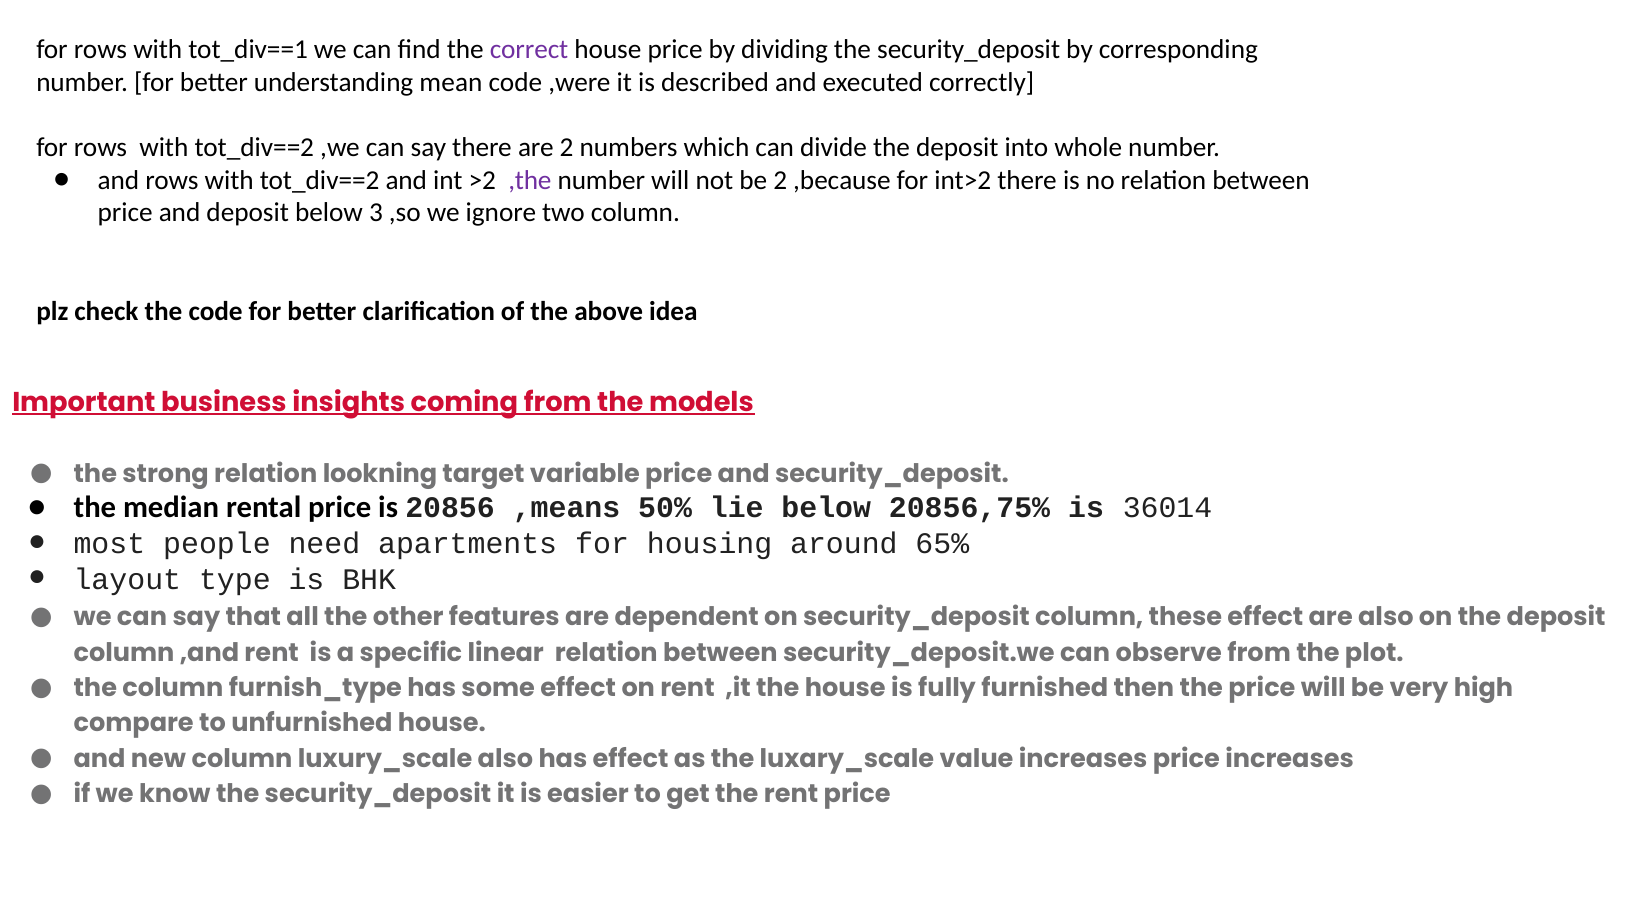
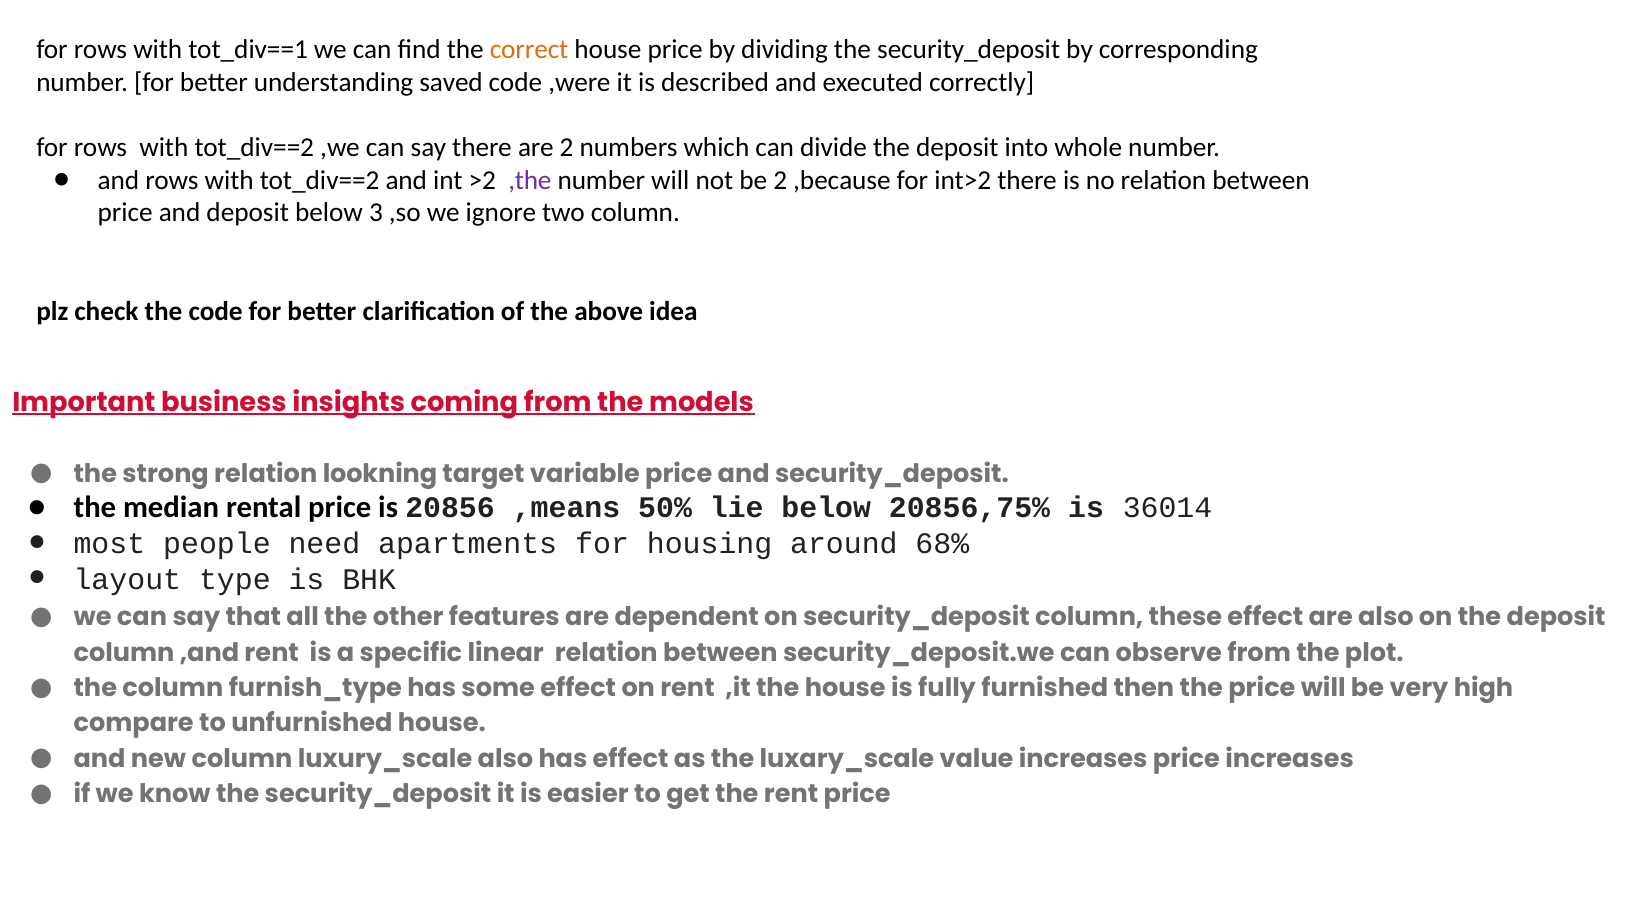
correct colour: purple -> orange
mean: mean -> saved
65%: 65% -> 68%
